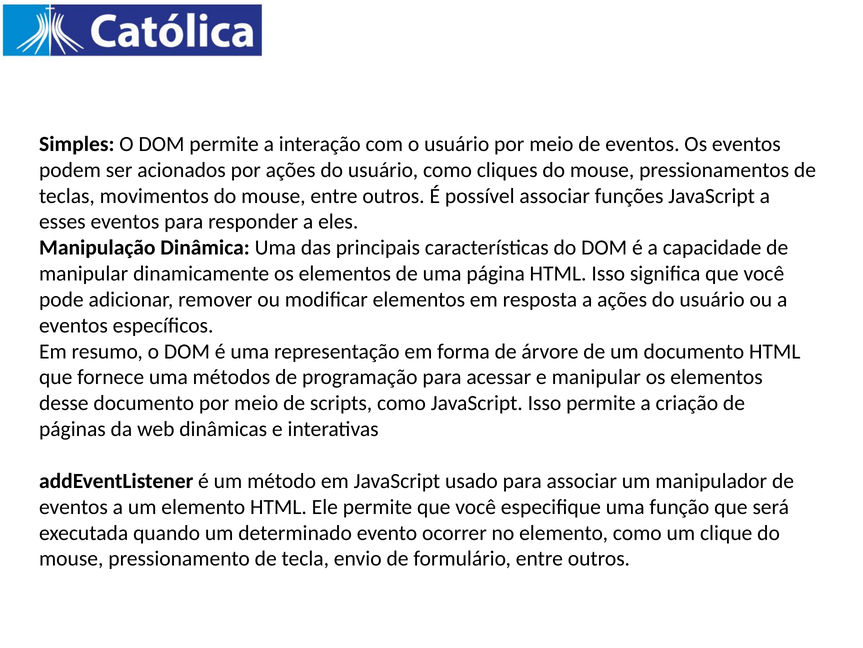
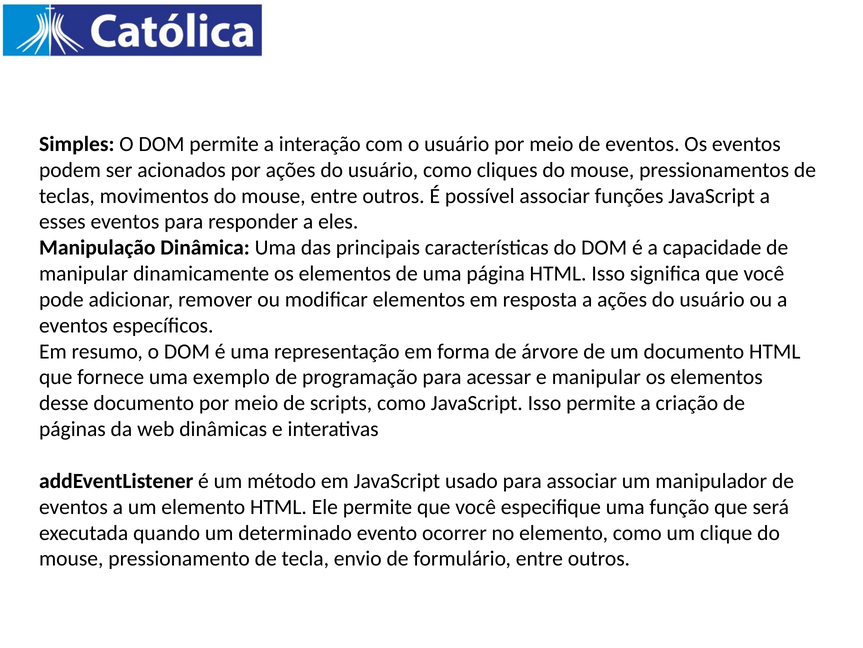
métodos: métodos -> exemplo
